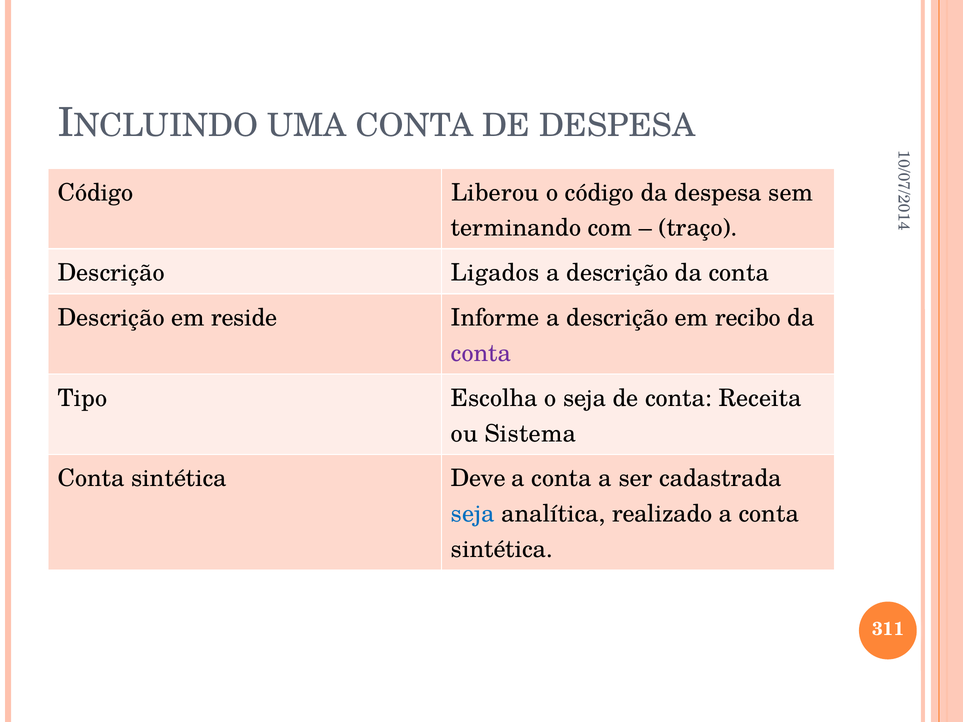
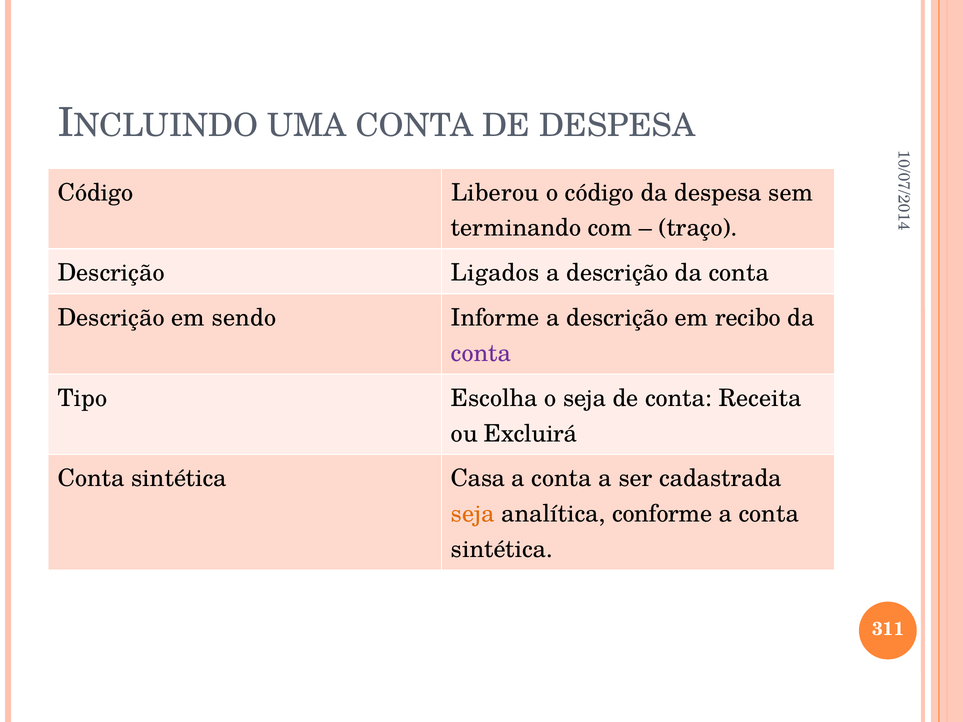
reside: reside -> sendo
Sistema: Sistema -> Excluirá
Deve: Deve -> Casa
seja at (473, 514) colour: blue -> orange
realizado: realizado -> conforme
